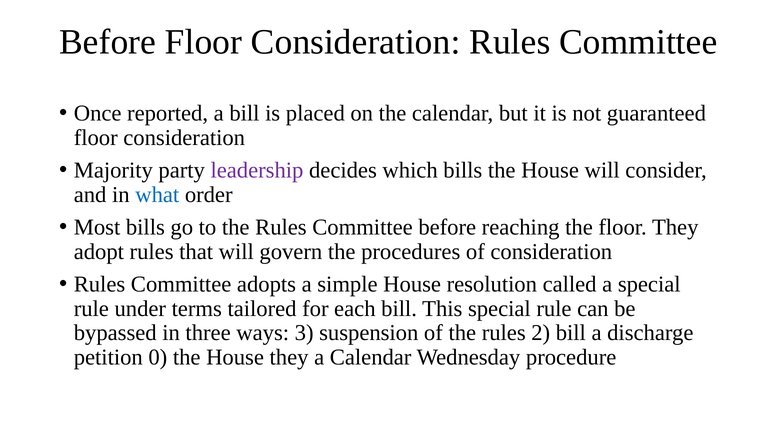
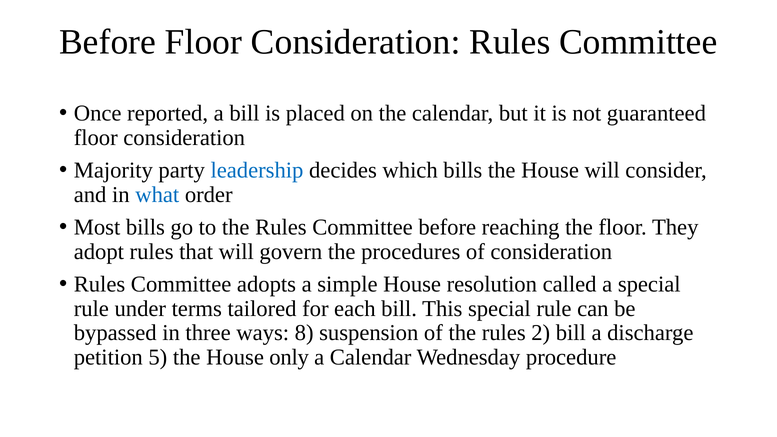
leadership colour: purple -> blue
3: 3 -> 8
0: 0 -> 5
House they: they -> only
